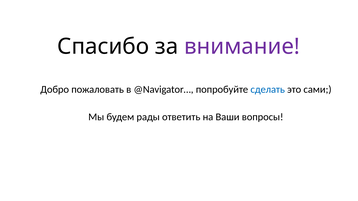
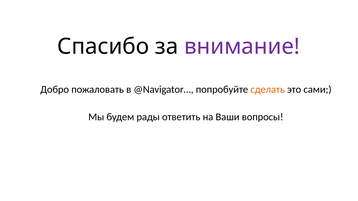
сделать colour: blue -> orange
